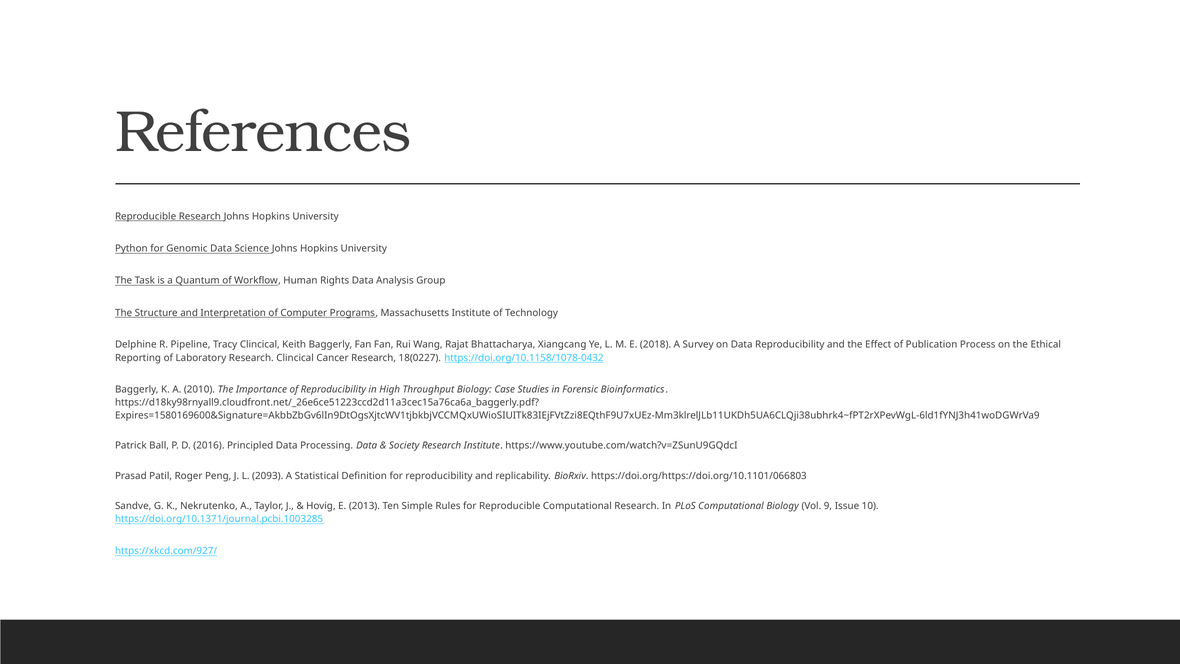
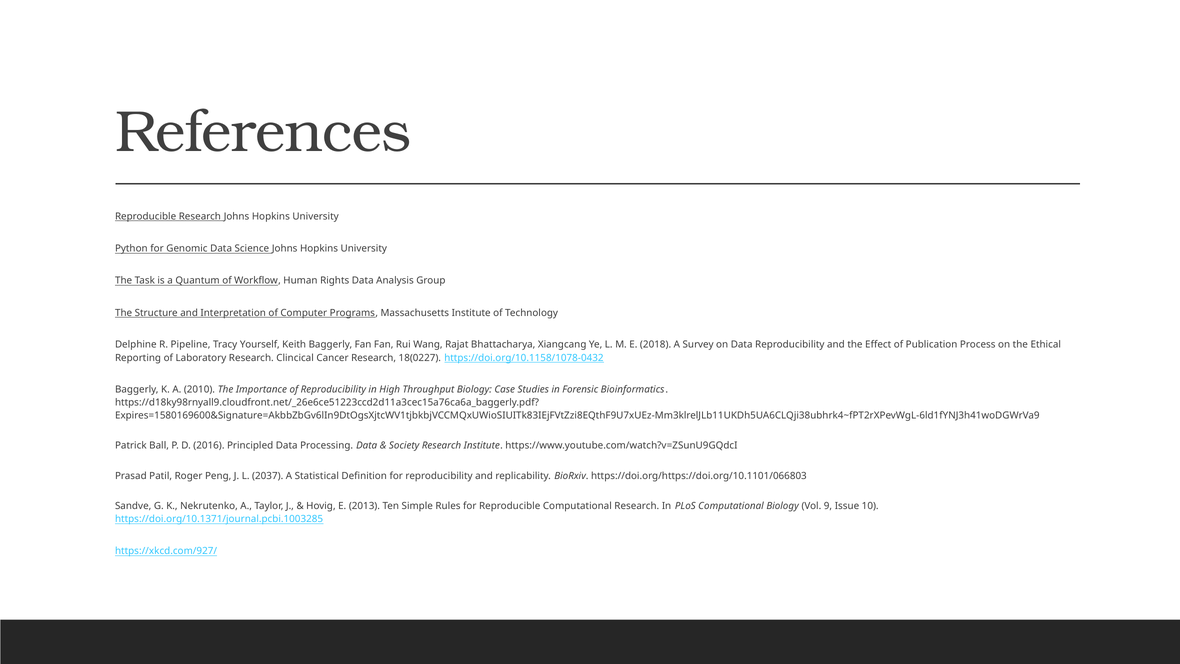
Tracy Clincical: Clincical -> Yourself
2093: 2093 -> 2037
